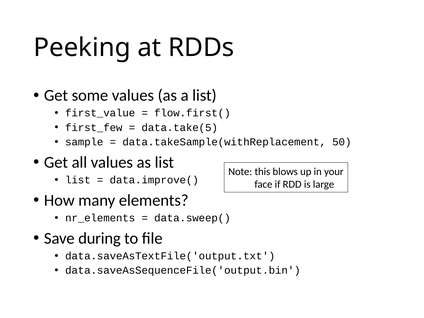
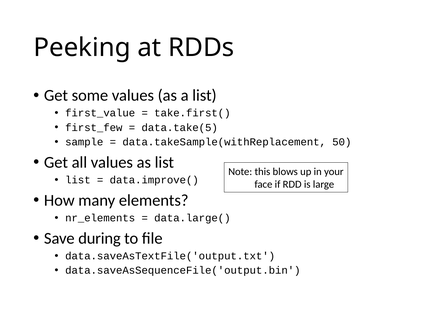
flow.first(: flow.first( -> take.first(
data.sweep(: data.sweep( -> data.large(
